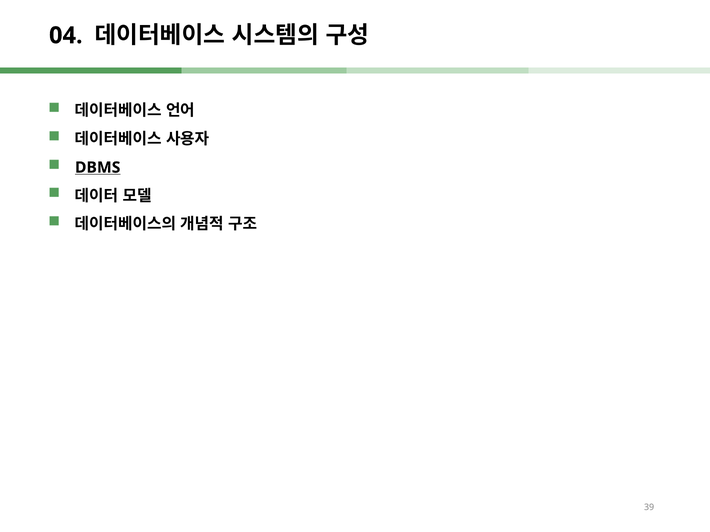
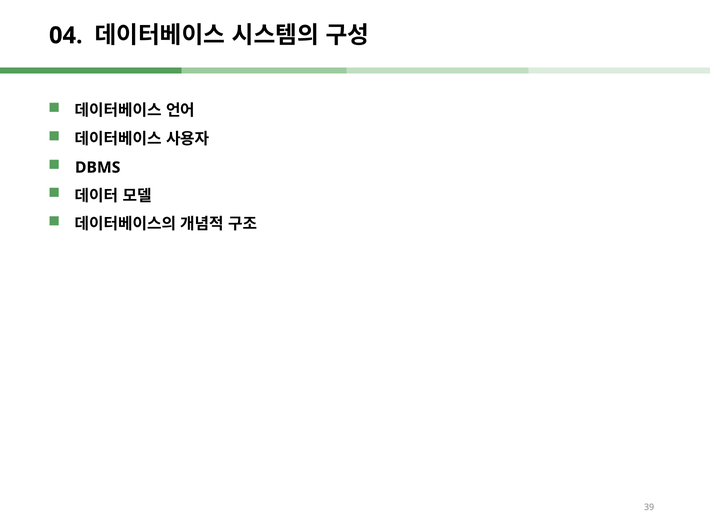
DBMS underline: present -> none
